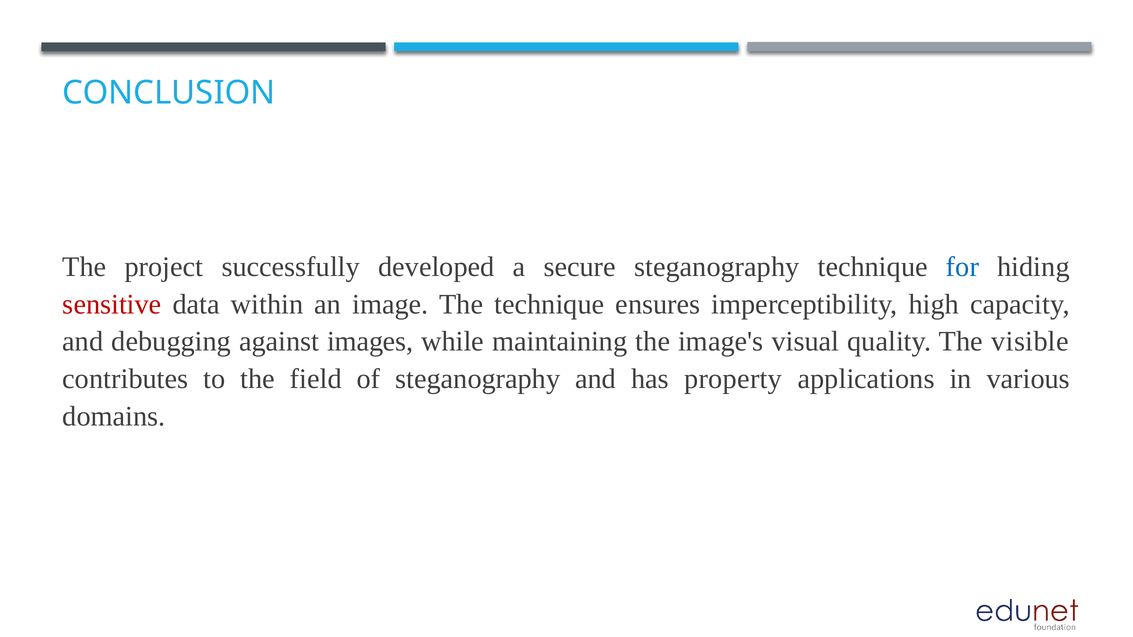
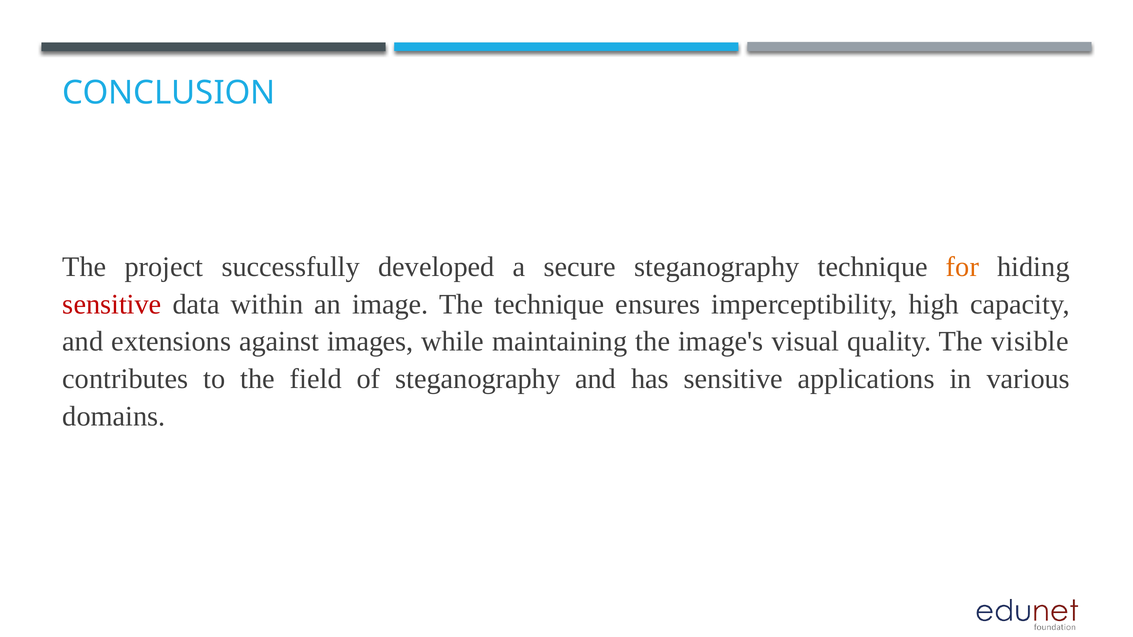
for colour: blue -> orange
debugging: debugging -> extensions
has property: property -> sensitive
